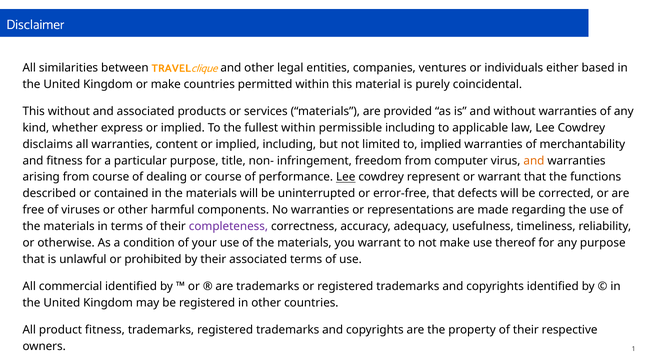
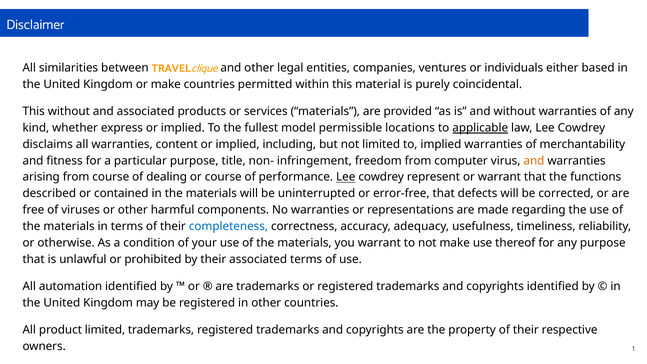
fullest within: within -> model
permissible including: including -> locations
applicable underline: none -> present
completeness colour: purple -> blue
commercial: commercial -> automation
product fitness: fitness -> limited
